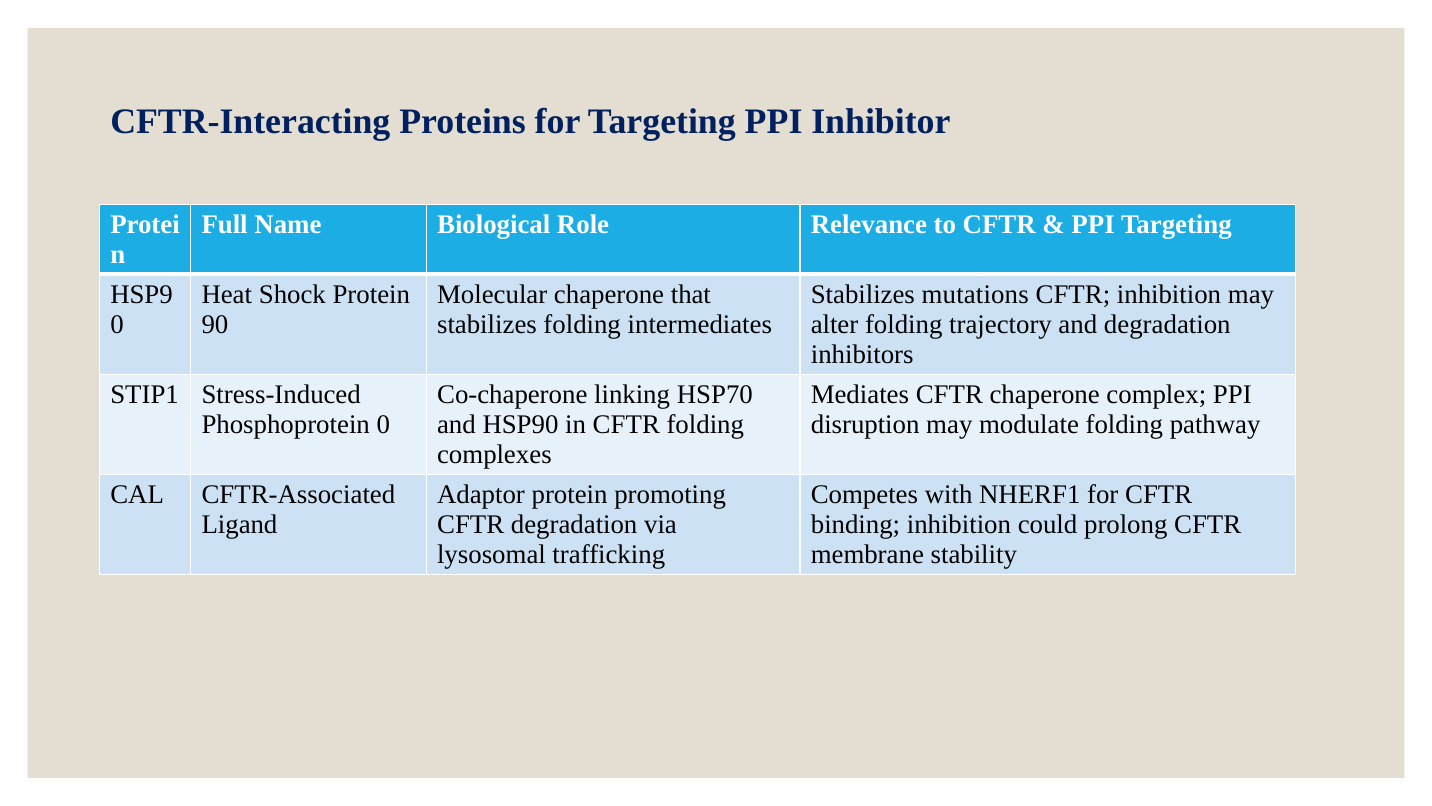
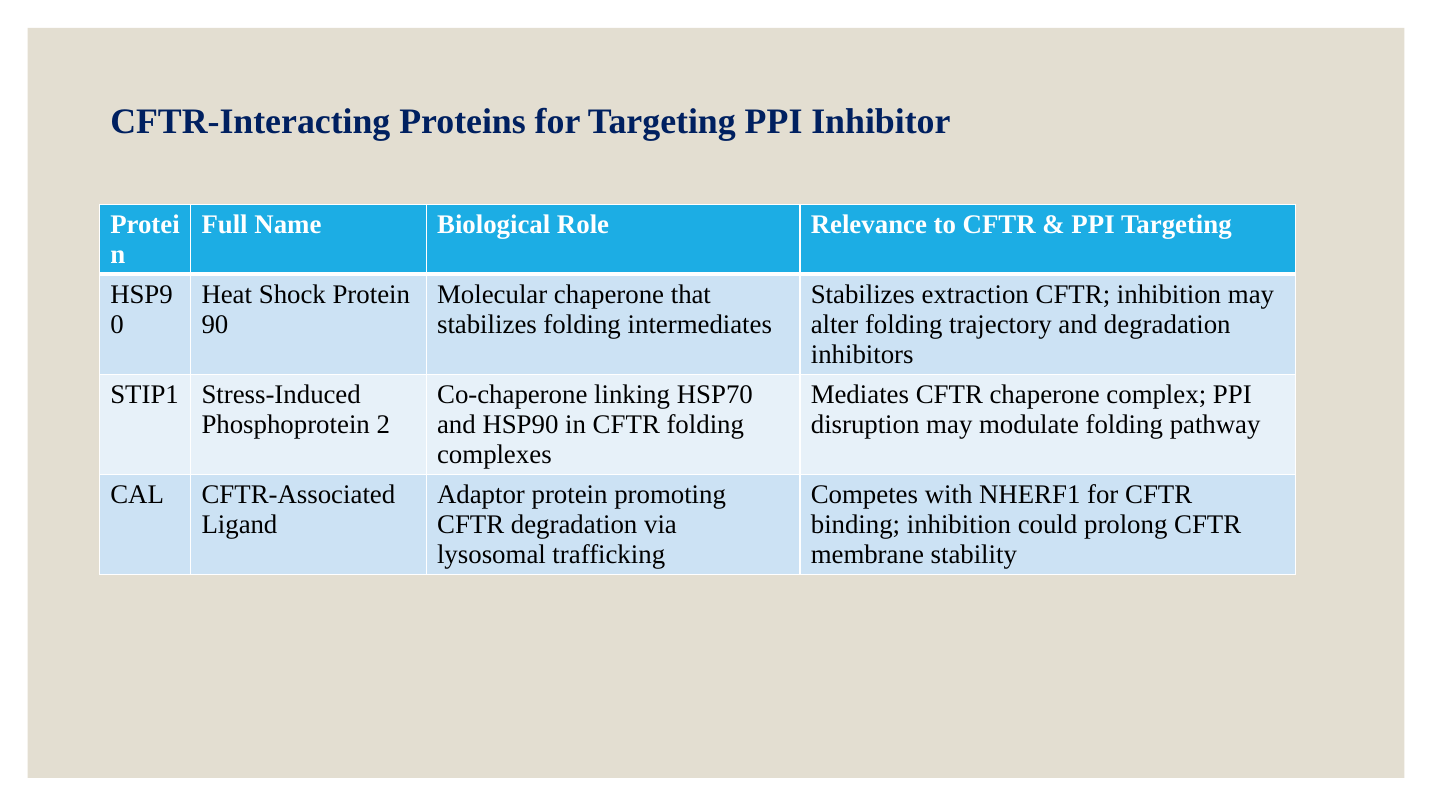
mutations: mutations -> extraction
Phosphoprotein 0: 0 -> 2
